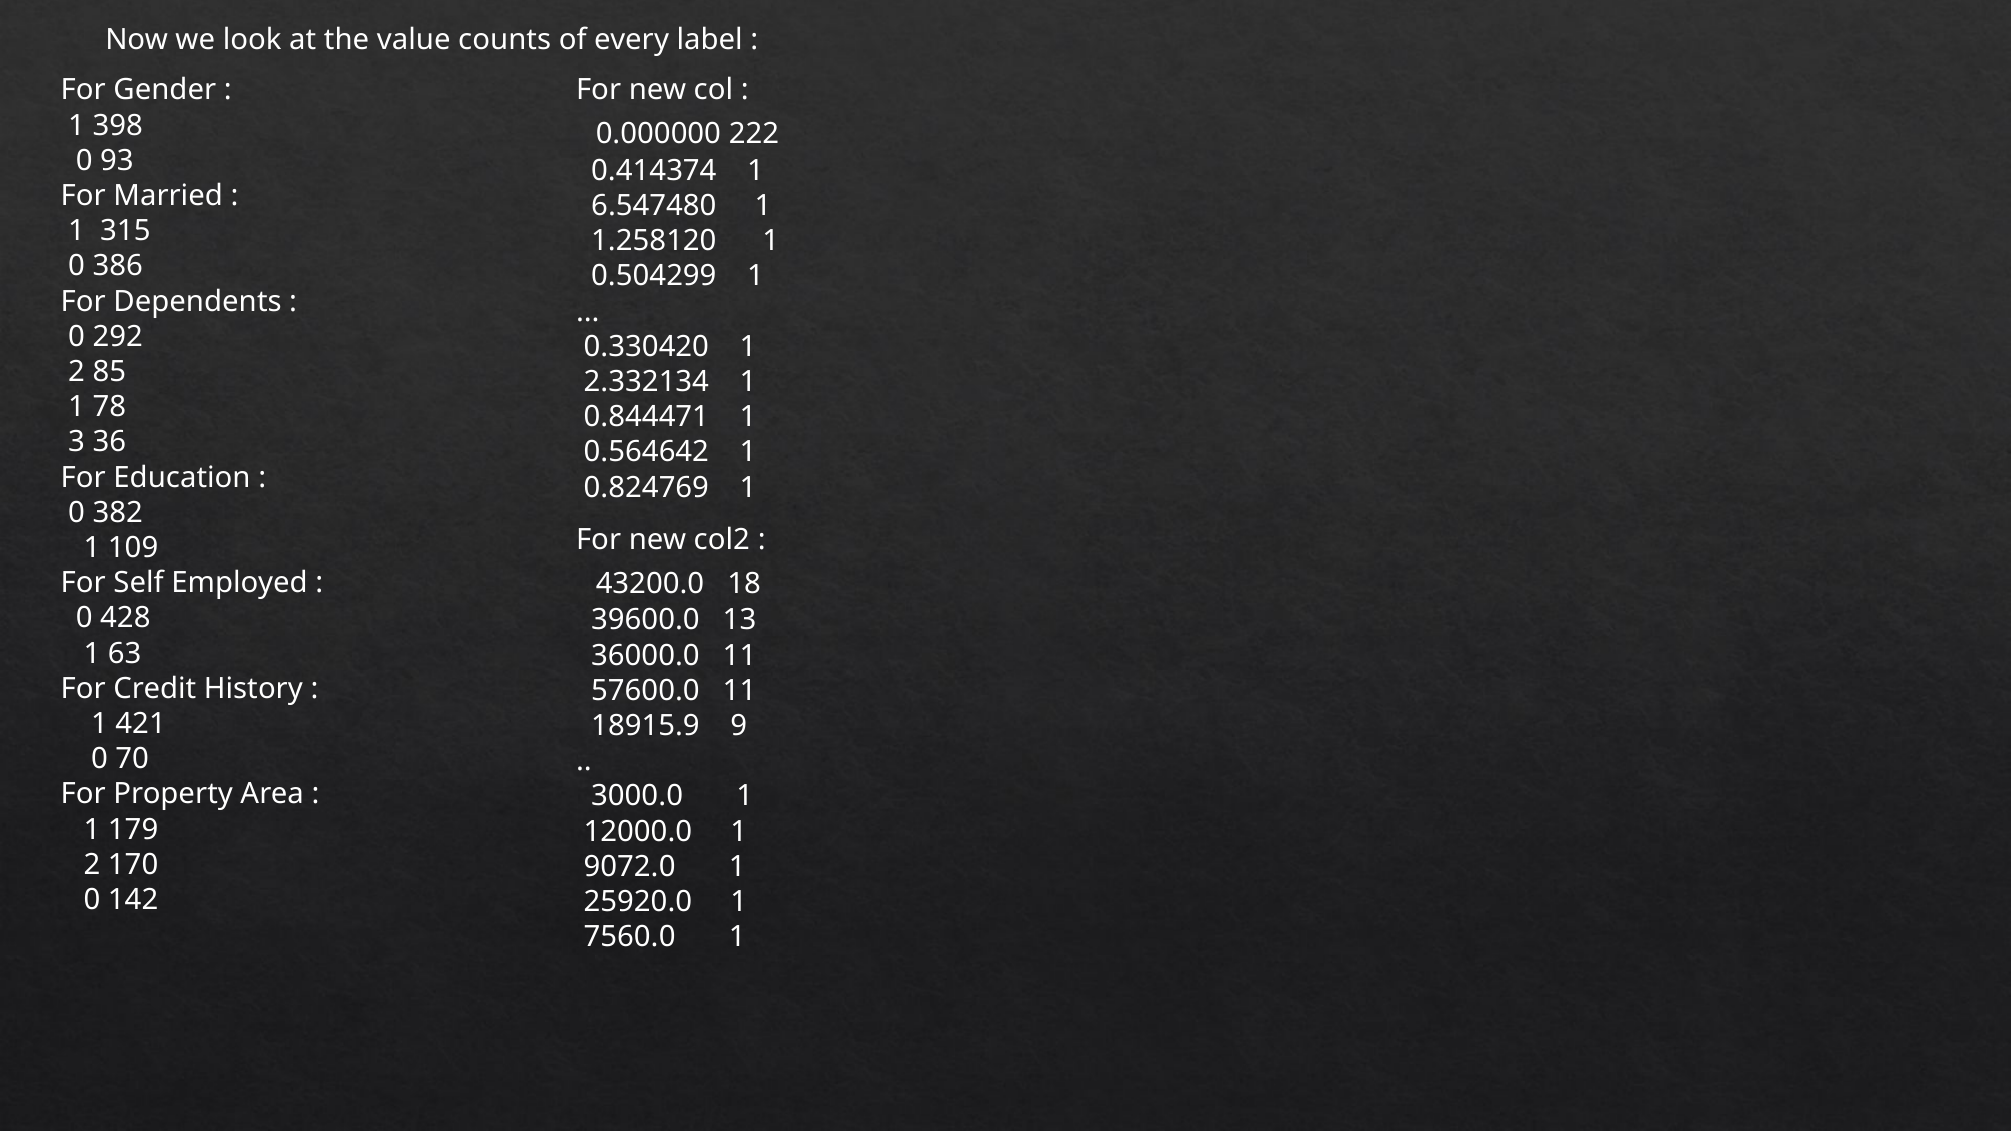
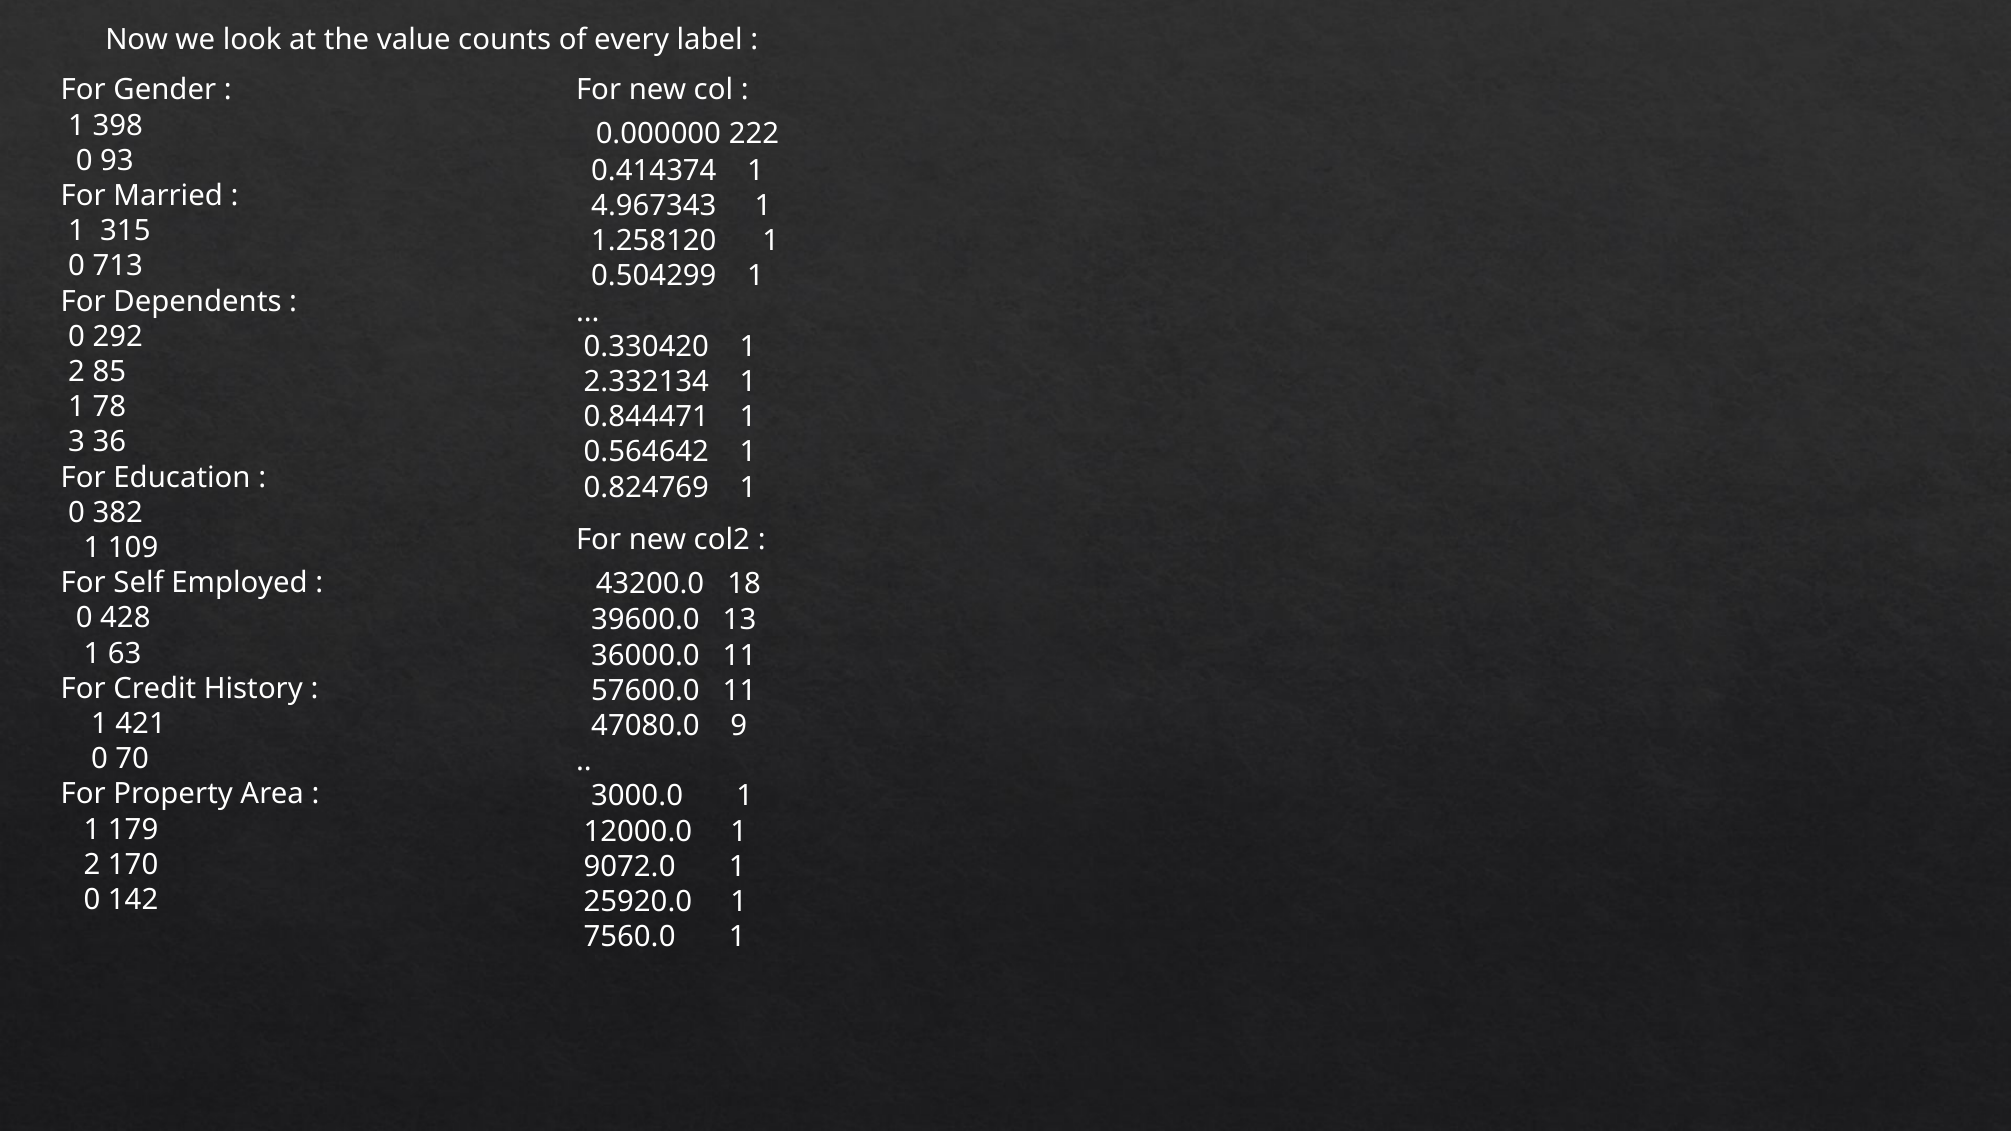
6.547480: 6.547480 -> 4.967343
386: 386 -> 713
18915.9: 18915.9 -> 47080.0
